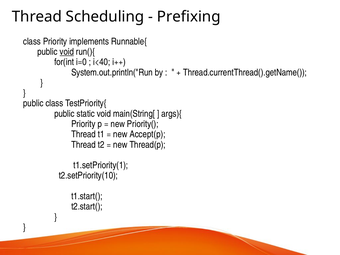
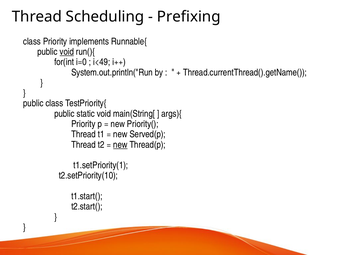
i<40: i<40 -> i<49
Accept(p: Accept(p -> Served(p
new at (120, 145) underline: none -> present
